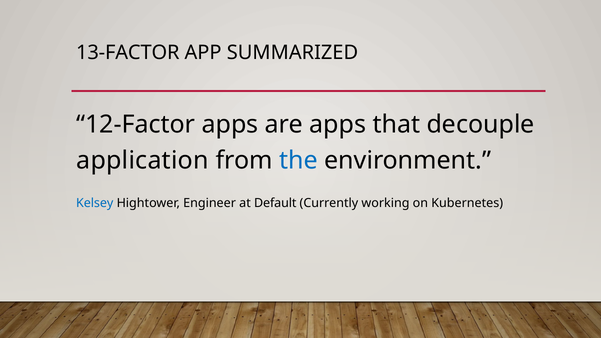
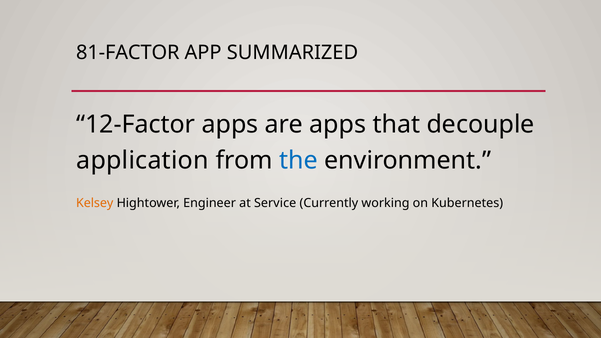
13-FACTOR: 13-FACTOR -> 81-FACTOR
Kelsey colour: blue -> orange
Default: Default -> Service
